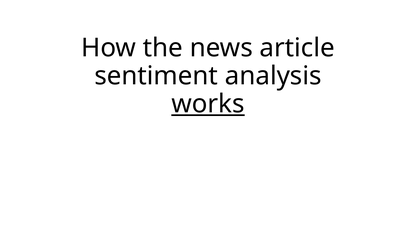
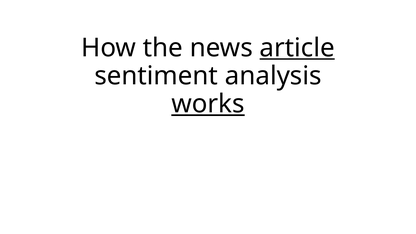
article underline: none -> present
